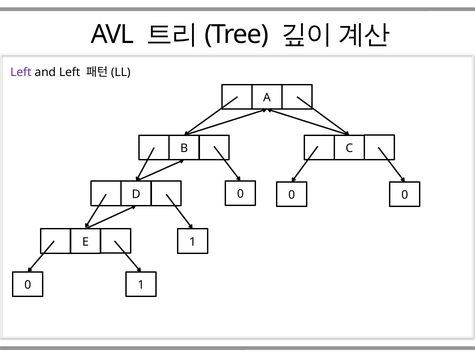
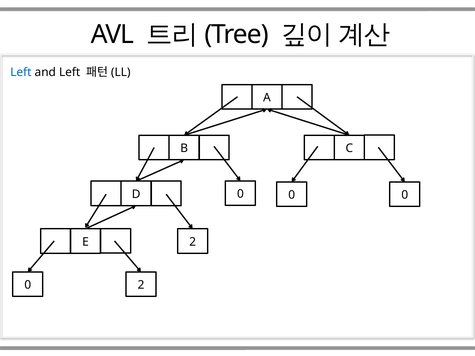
Left at (21, 72) colour: purple -> blue
E 1: 1 -> 2
0 1: 1 -> 2
